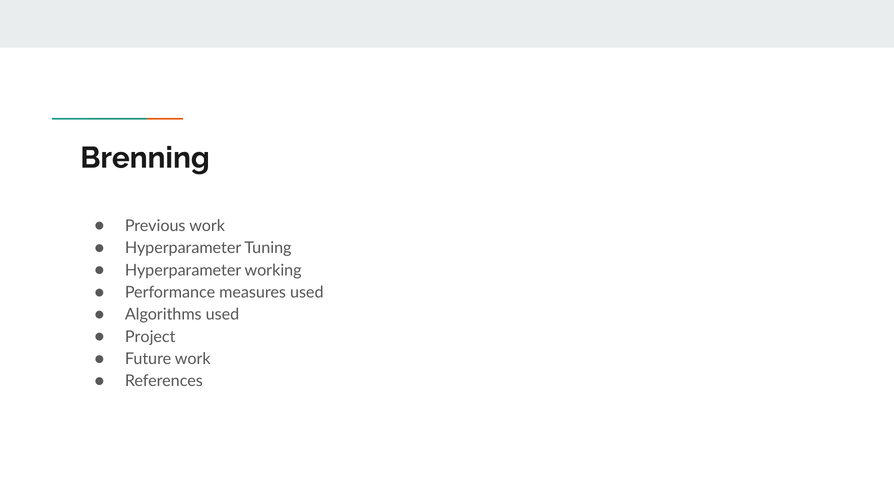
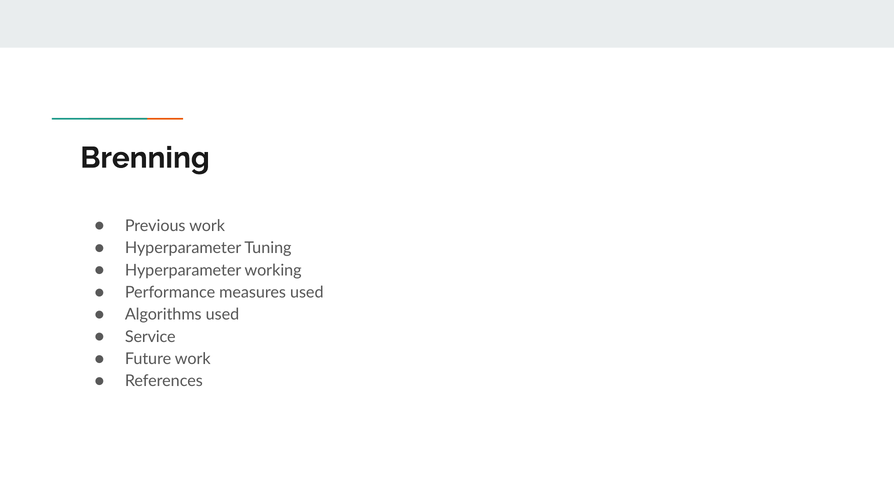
Project: Project -> Service
